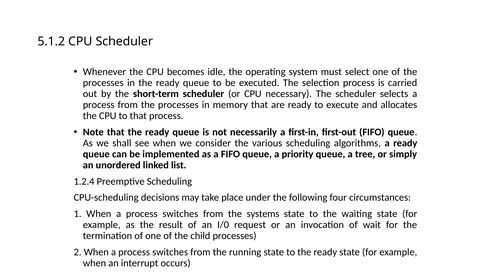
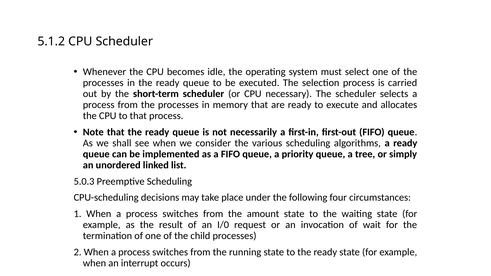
1.2.4: 1.2.4 -> 5.0.3
systems: systems -> amount
